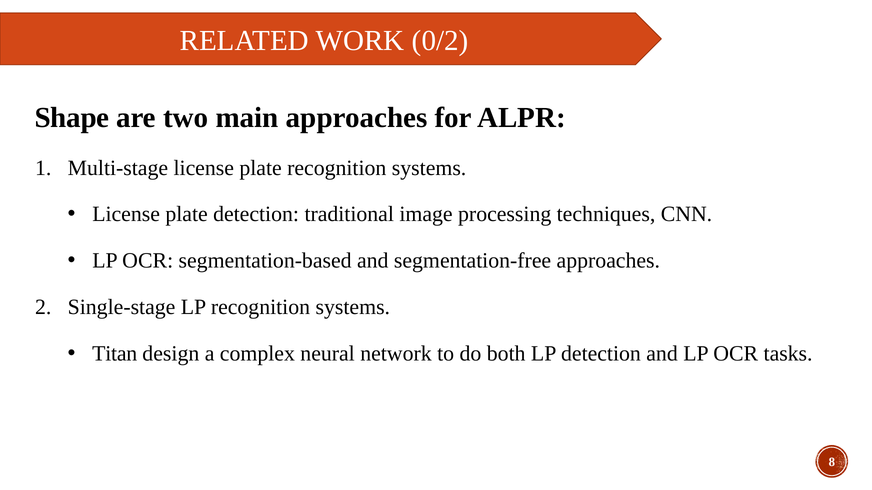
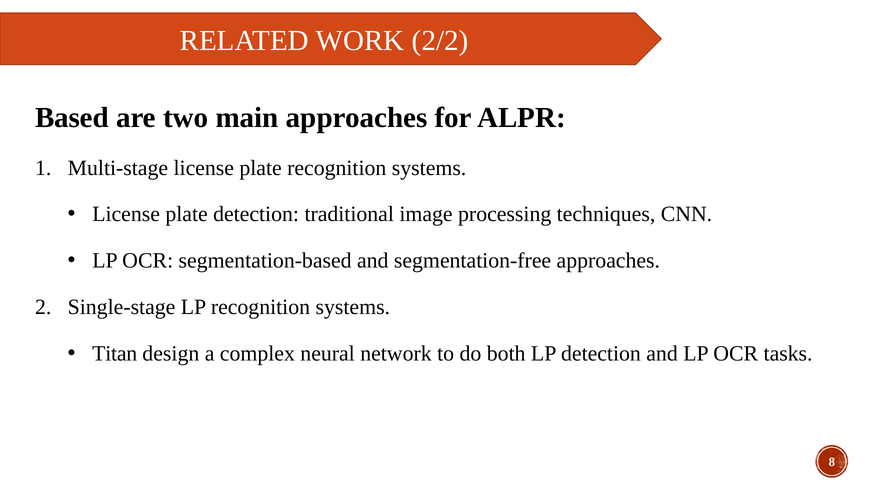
0/2: 0/2 -> 2/2
Shape: Shape -> Based
